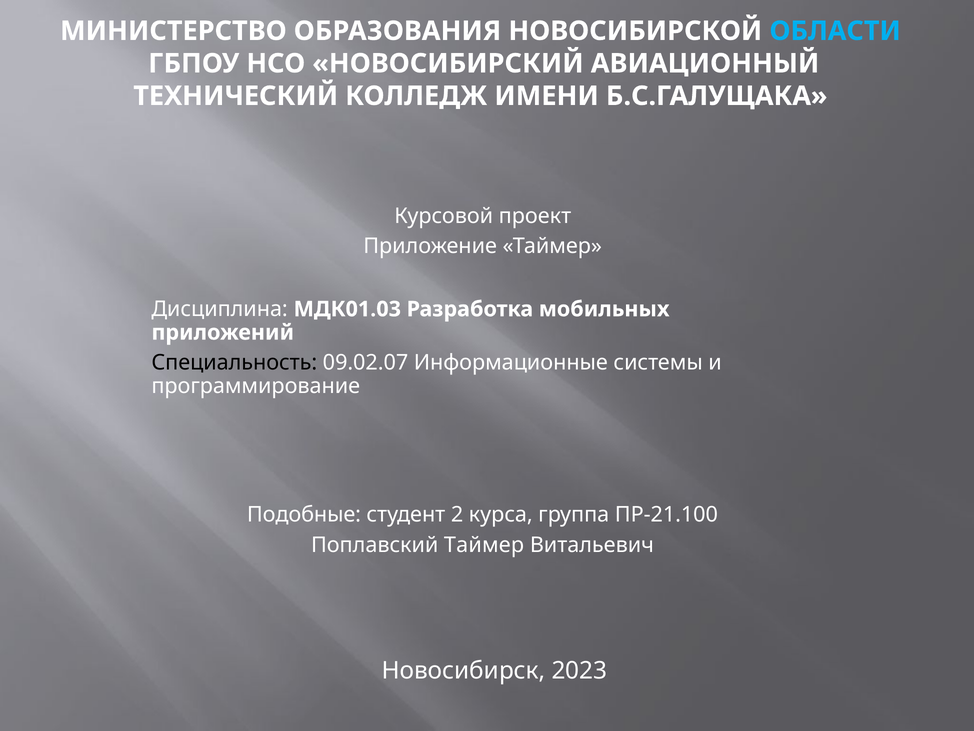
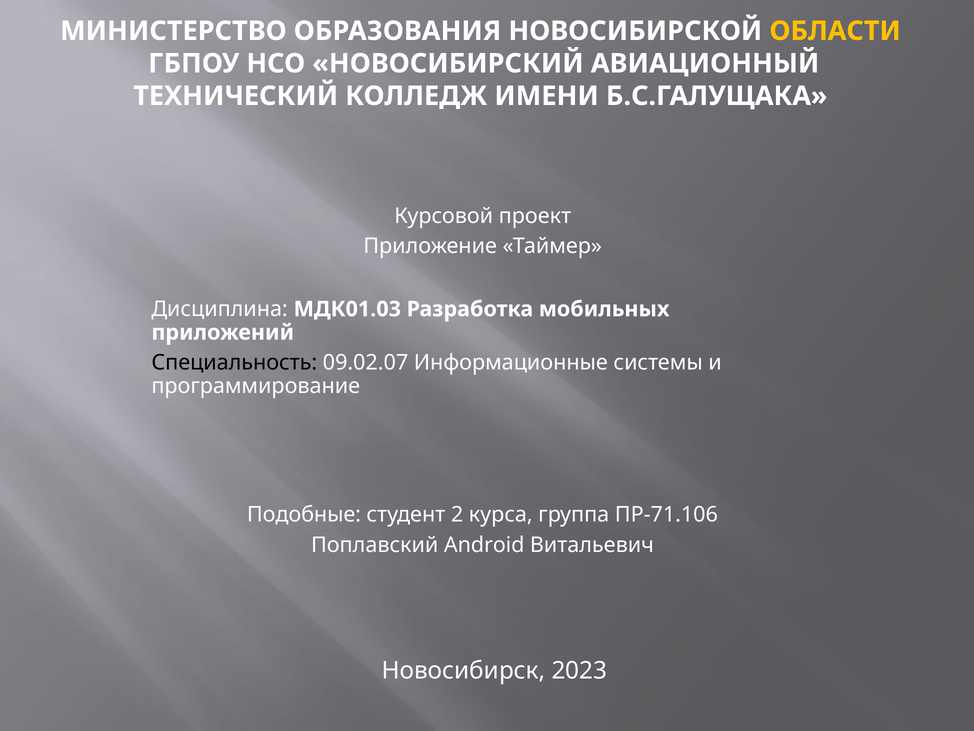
ОБЛАСТИ colour: light blue -> yellow
ПР-21.100: ПР-21.100 -> ПР-71.106
Поплавский Таймер: Таймер -> Android
